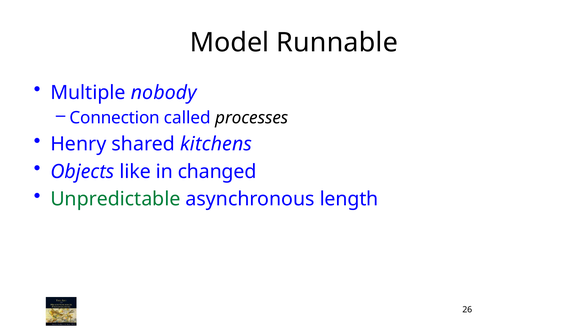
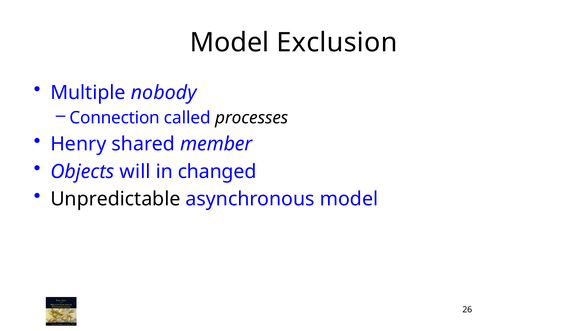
Runnable: Runnable -> Exclusion
kitchens: kitchens -> member
like: like -> will
Unpredictable colour: green -> black
asynchronous length: length -> model
